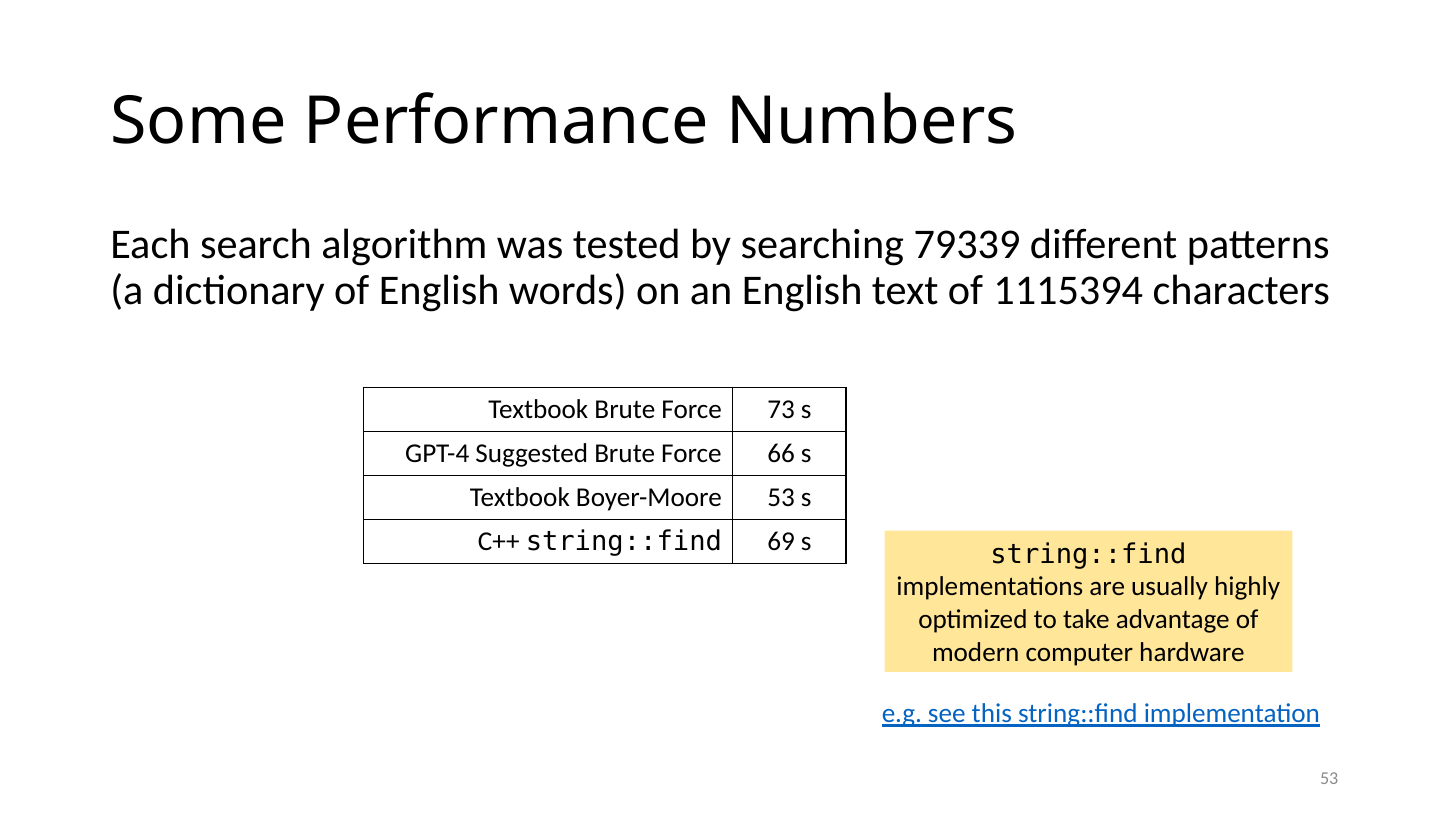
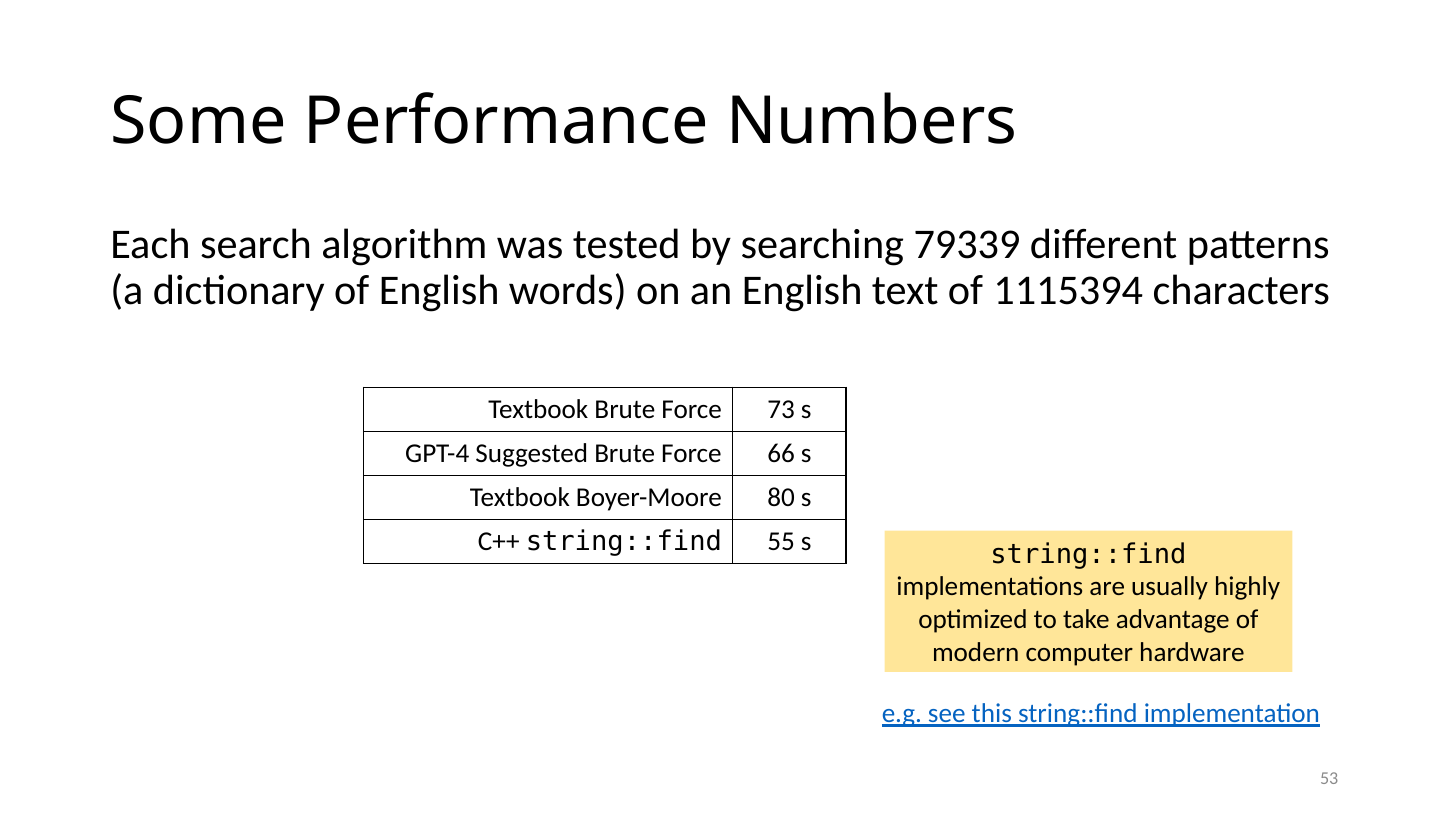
Boyer-Moore 53: 53 -> 80
69: 69 -> 55
